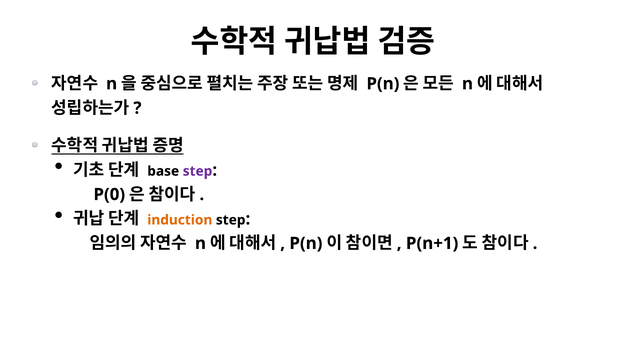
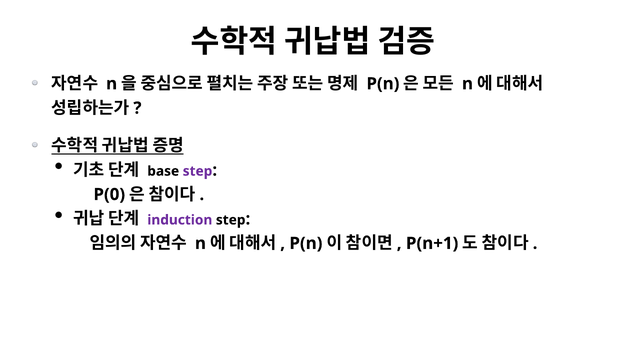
induction colour: orange -> purple
